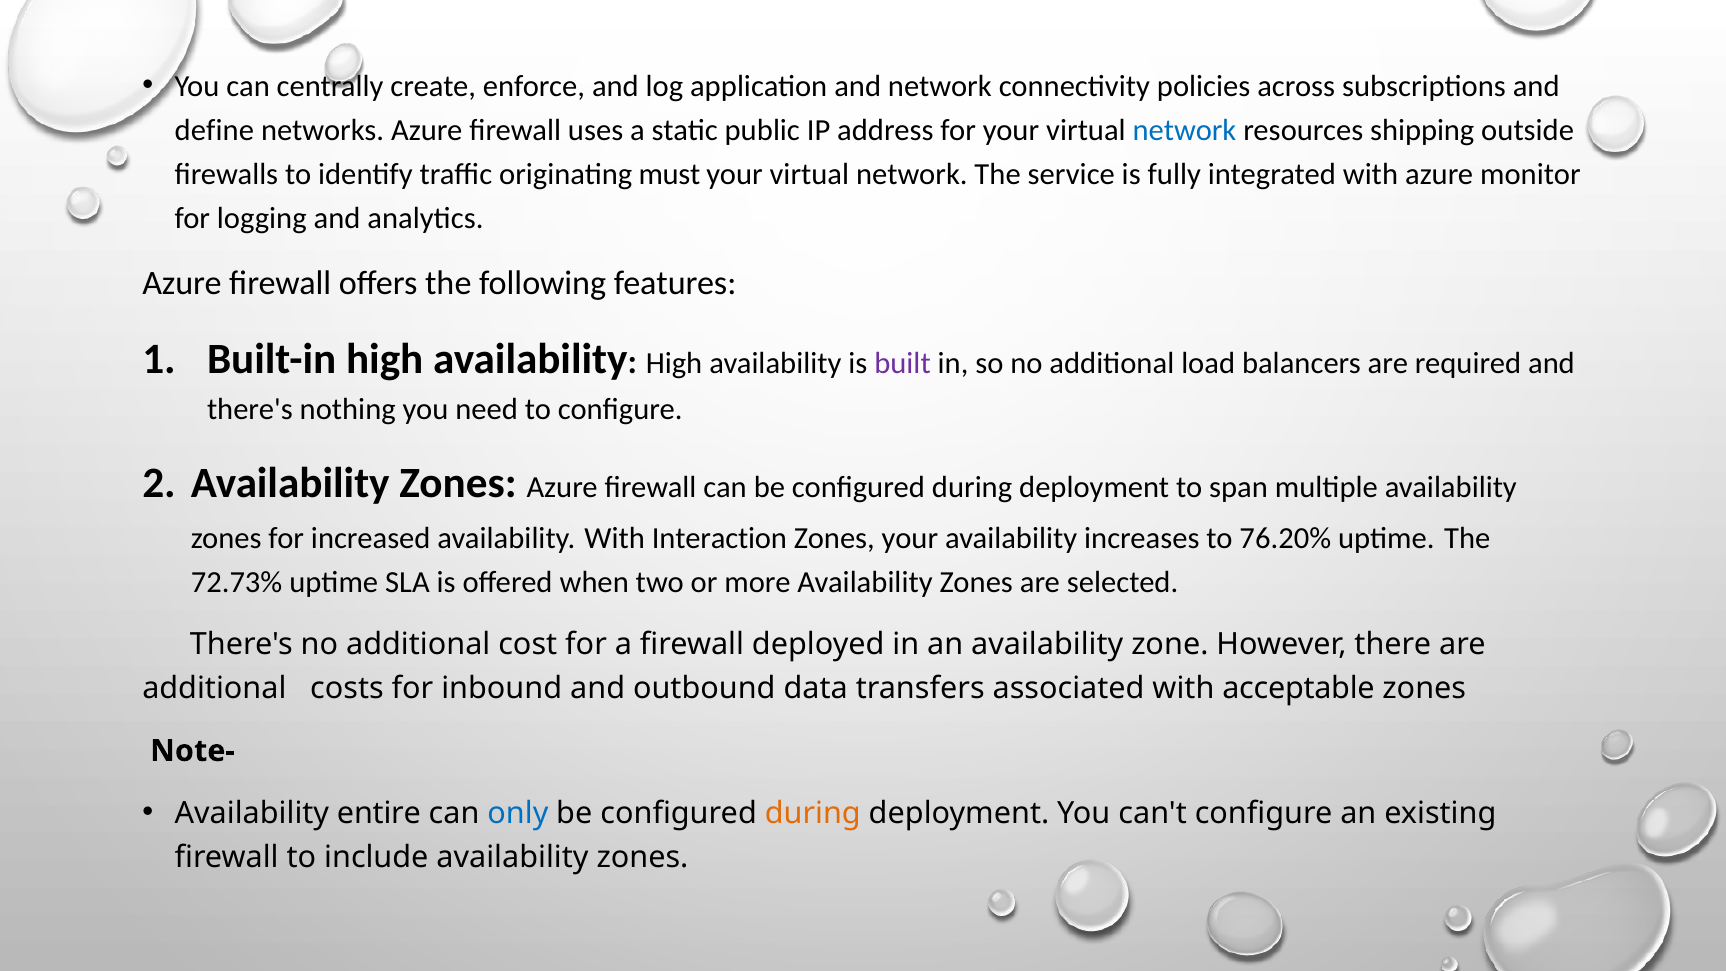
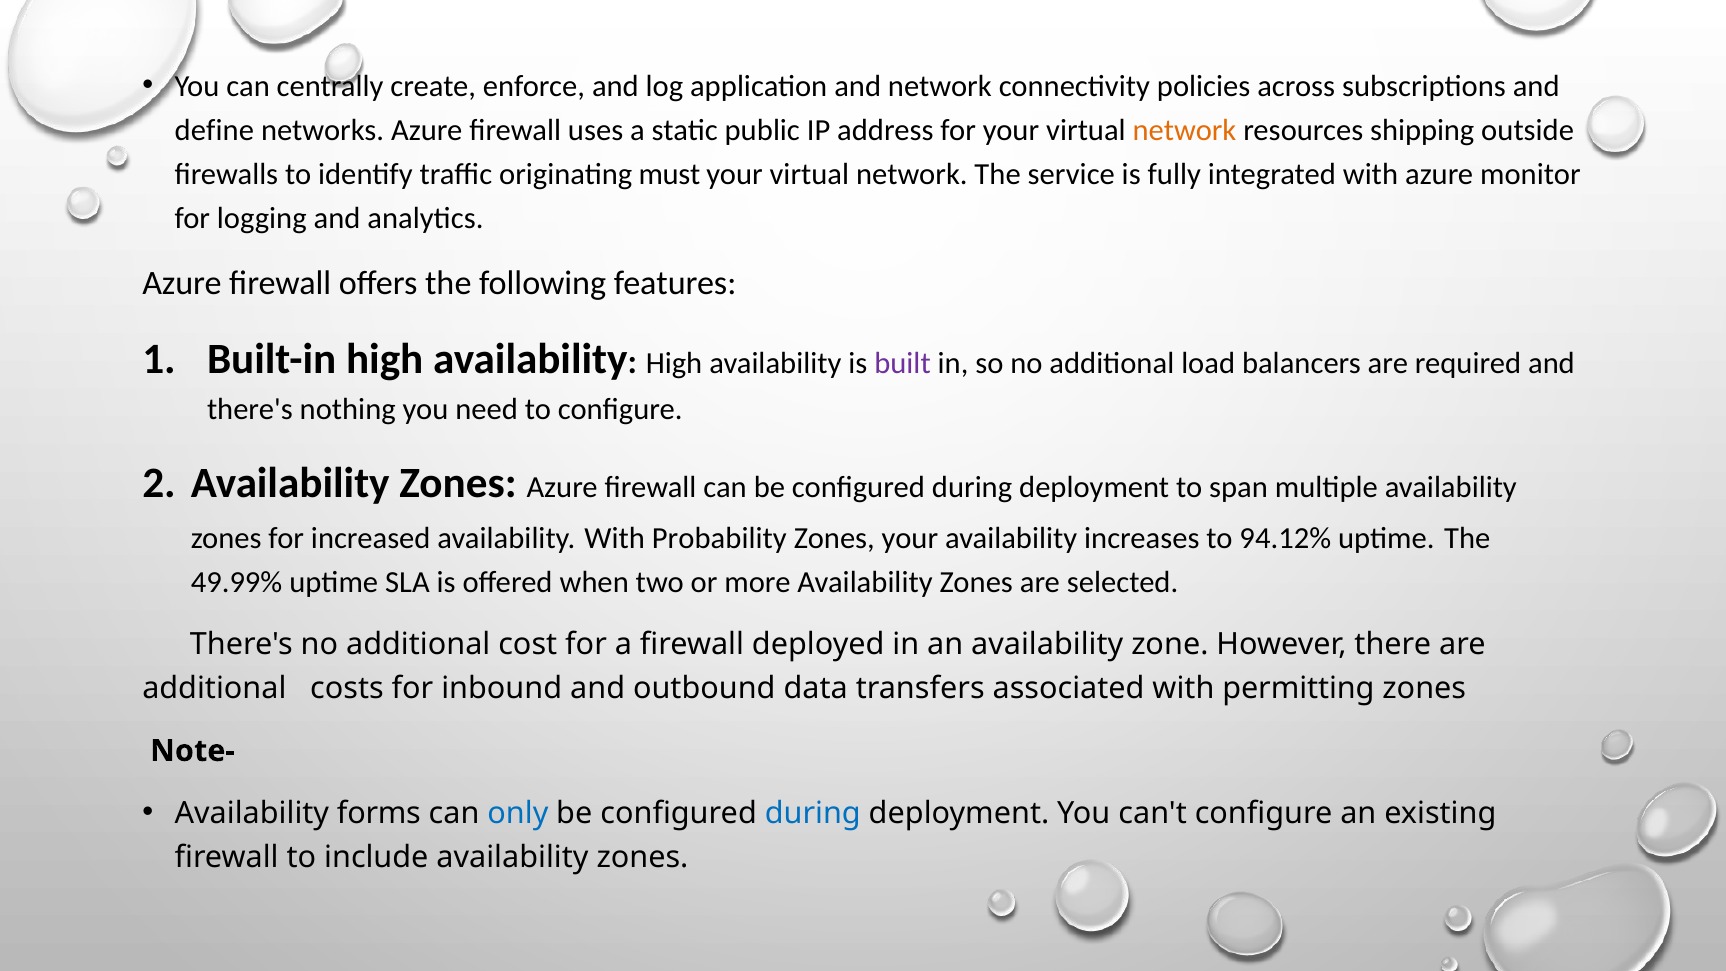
network at (1185, 130) colour: blue -> orange
Interaction: Interaction -> Probability
76.20%: 76.20% -> 94.12%
72.73%: 72.73% -> 49.99%
acceptable: acceptable -> permitting
entire: entire -> forms
during at (813, 813) colour: orange -> blue
